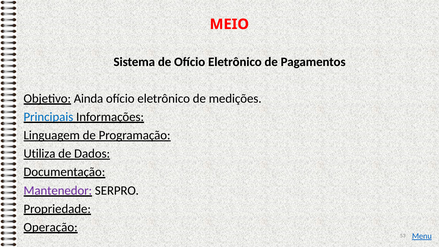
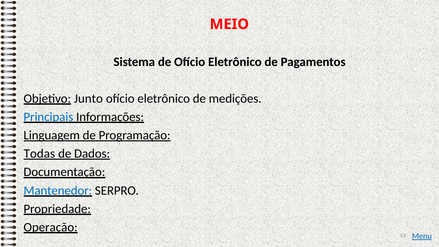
Ainda: Ainda -> Junto
Utiliza: Utiliza -> Todas
Mantenedor colour: purple -> blue
